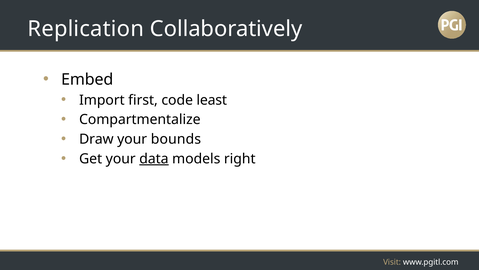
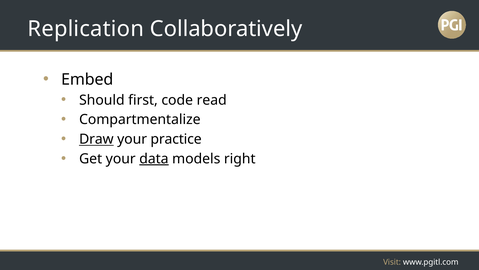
Import: Import -> Should
least: least -> read
Draw underline: none -> present
bounds: bounds -> practice
